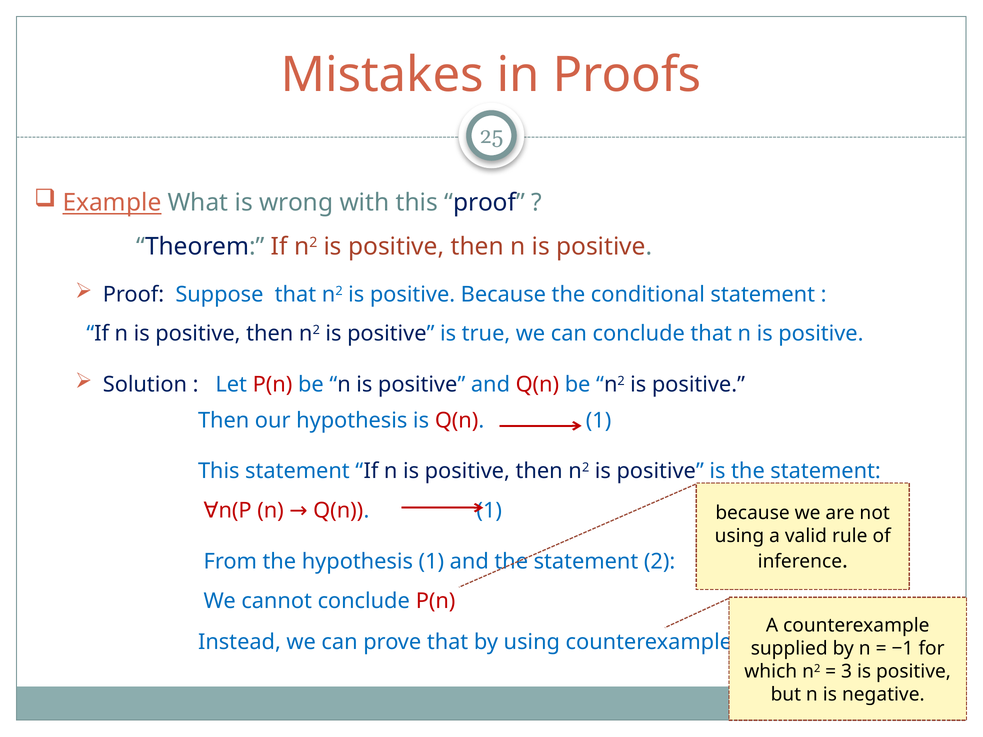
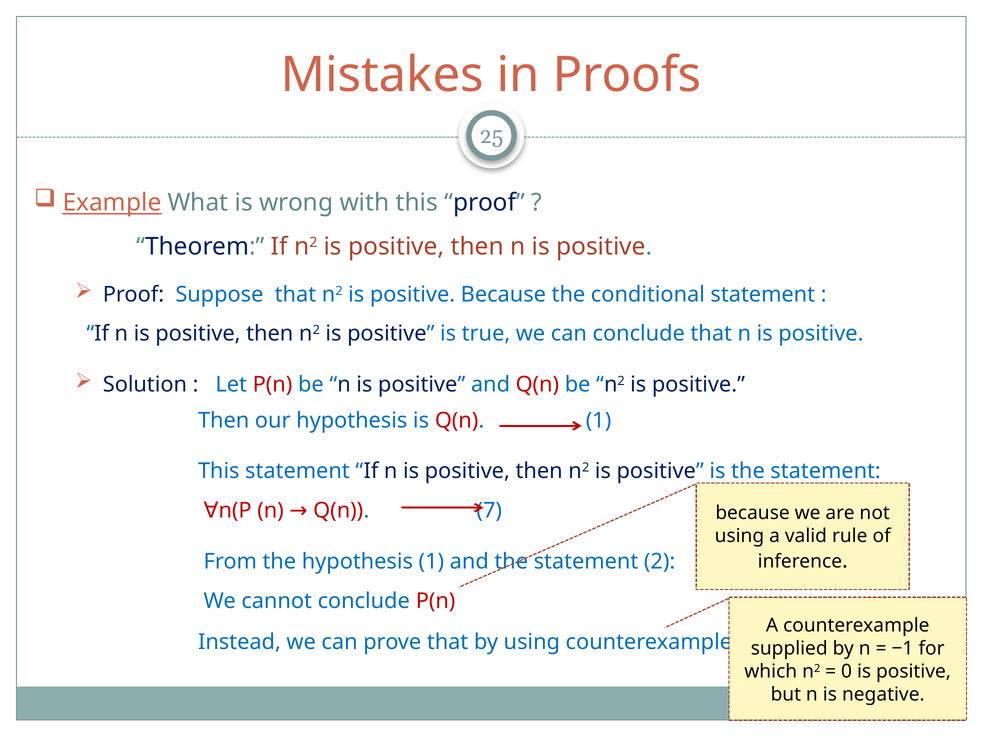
1 at (489, 510): 1 -> 7
3: 3 -> 0
